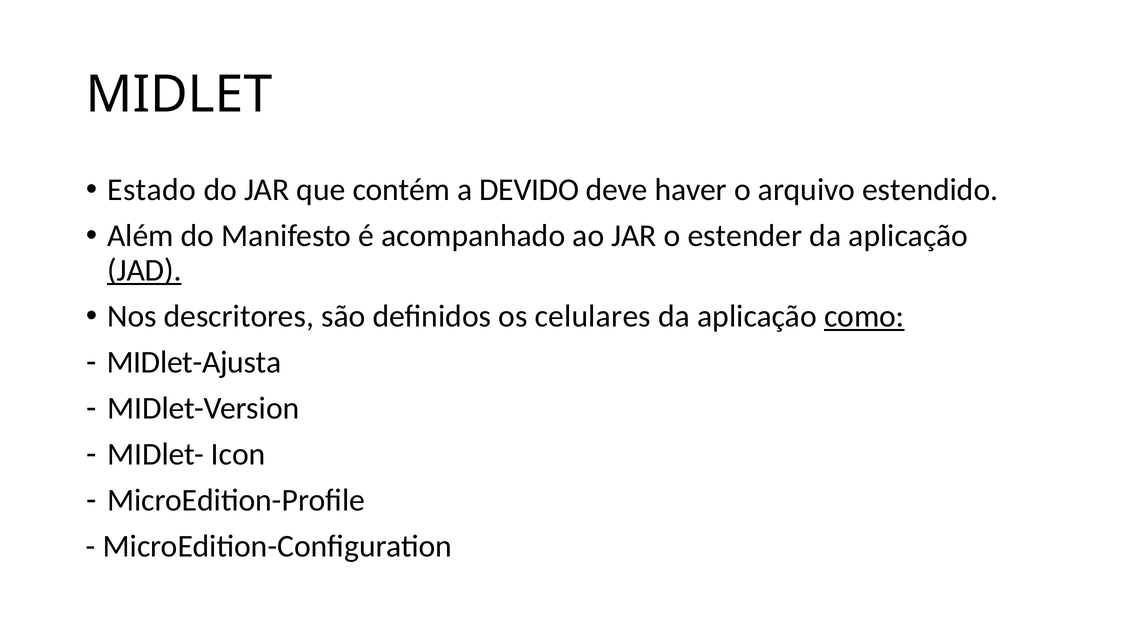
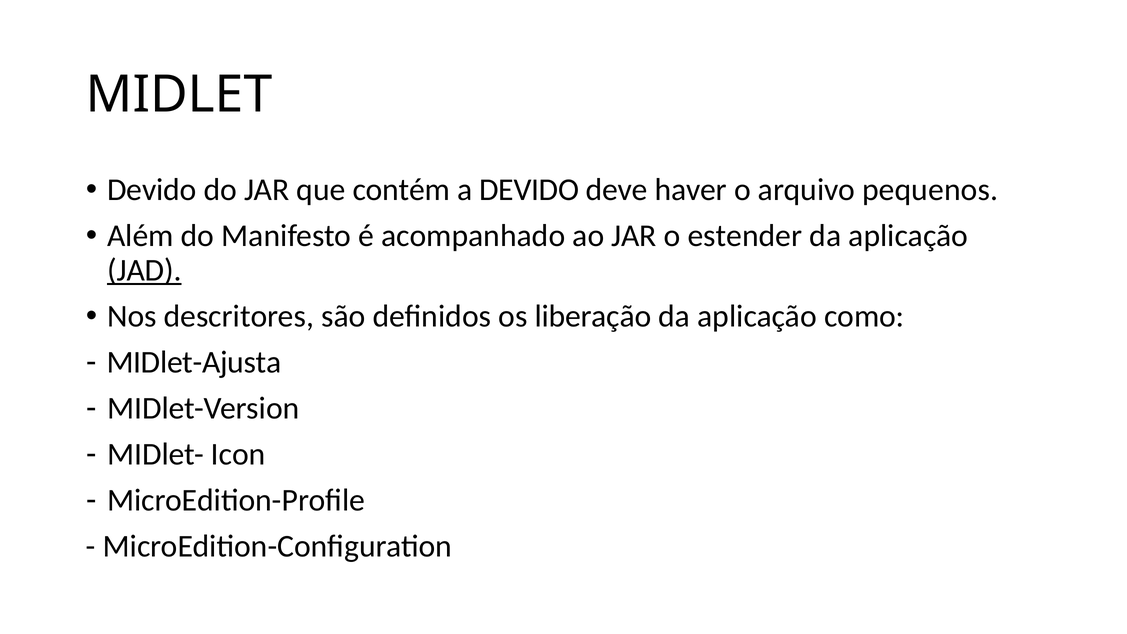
Estado at (152, 190): Estado -> Devido
estendido: estendido -> pequenos
celulares: celulares -> liberação
como underline: present -> none
